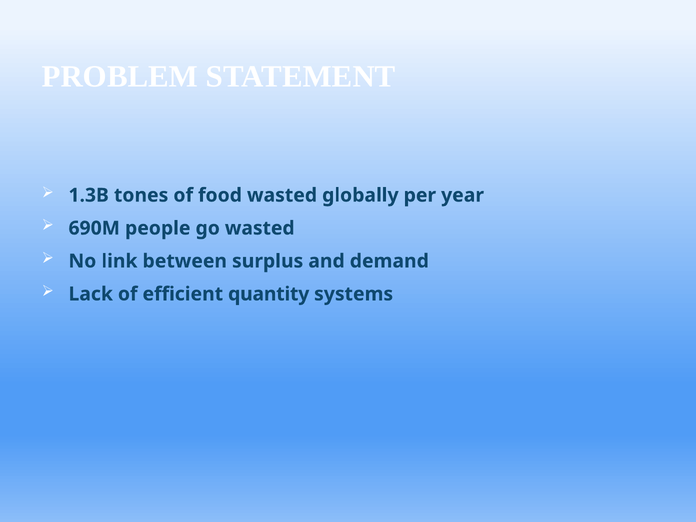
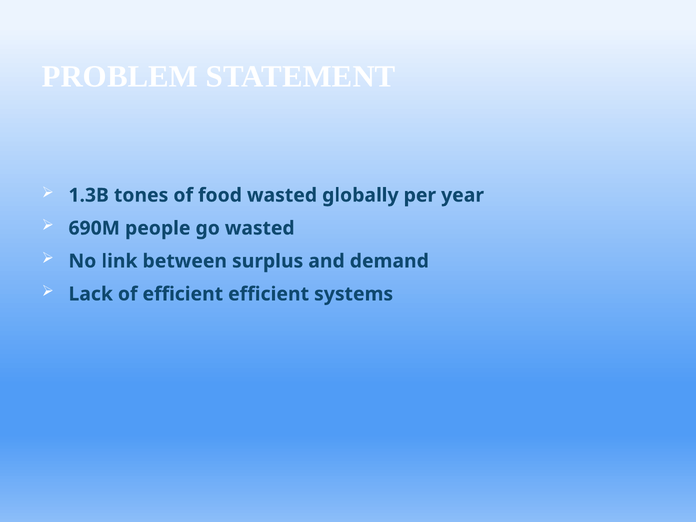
efficient quantity: quantity -> efficient
